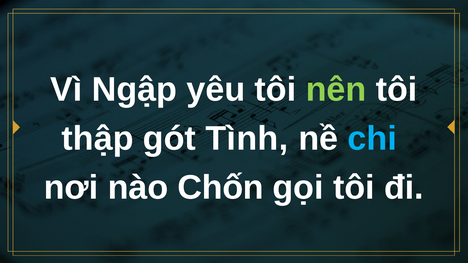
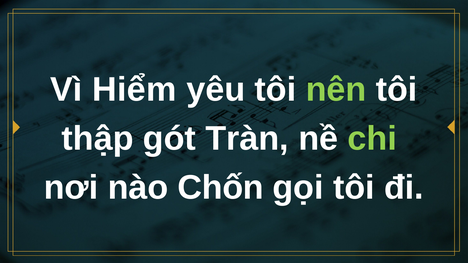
Ngập: Ngập -> Hiểm
Tình: Tình -> Tràn
chi colour: light blue -> light green
